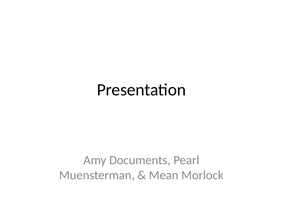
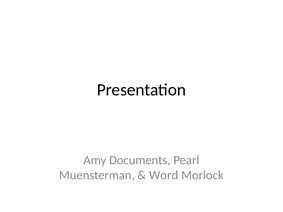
Mean: Mean -> Word
